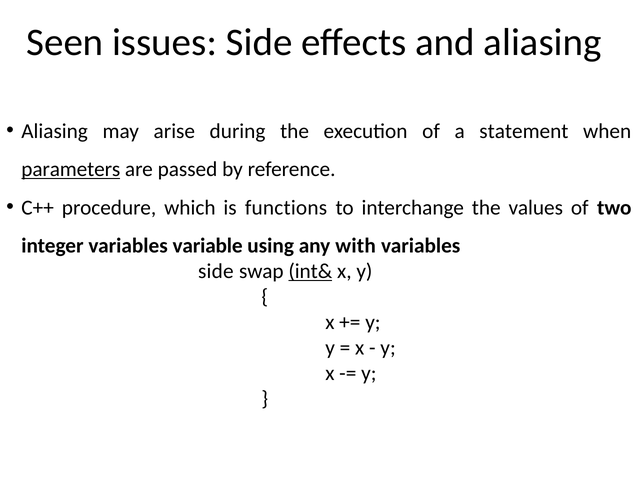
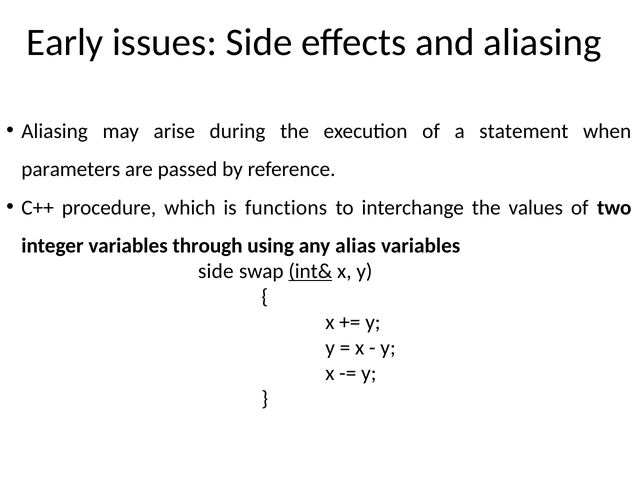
Seen: Seen -> Early
parameters underline: present -> none
variable: variable -> through
with: with -> alias
